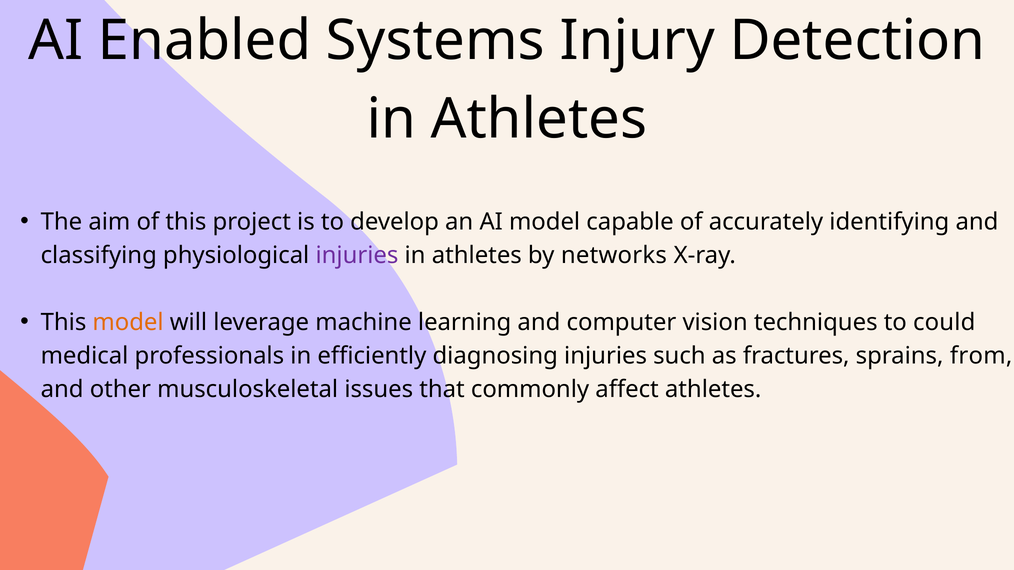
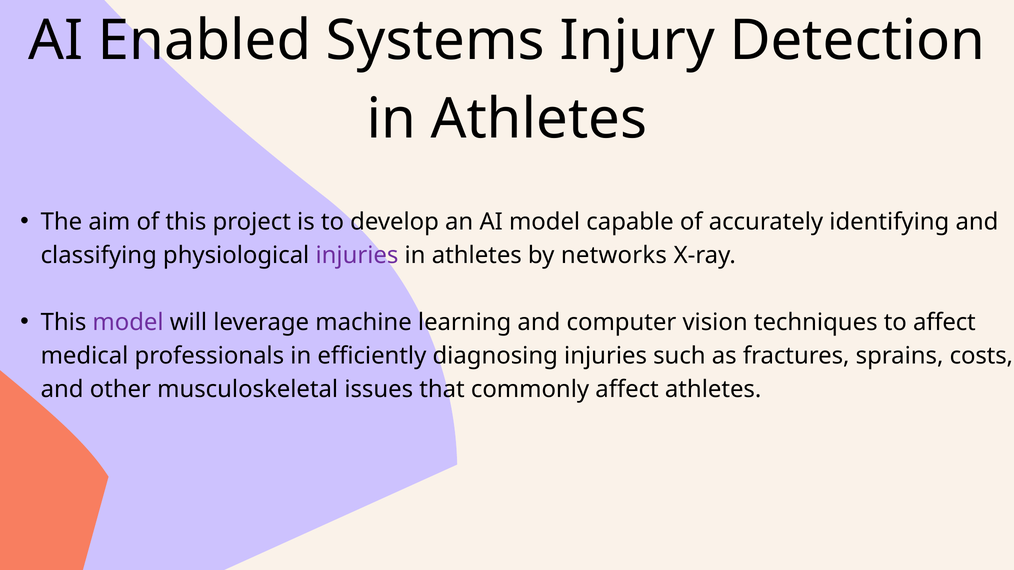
model at (128, 323) colour: orange -> purple
to could: could -> affect
from: from -> costs
